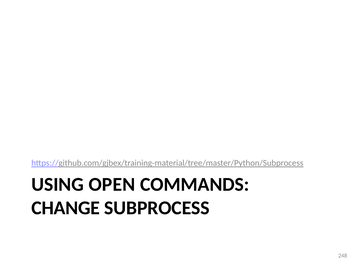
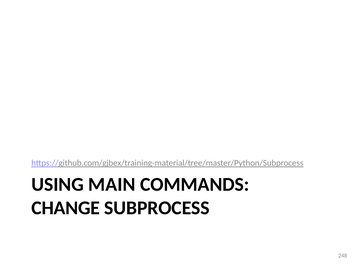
OPEN: OPEN -> MAIN
